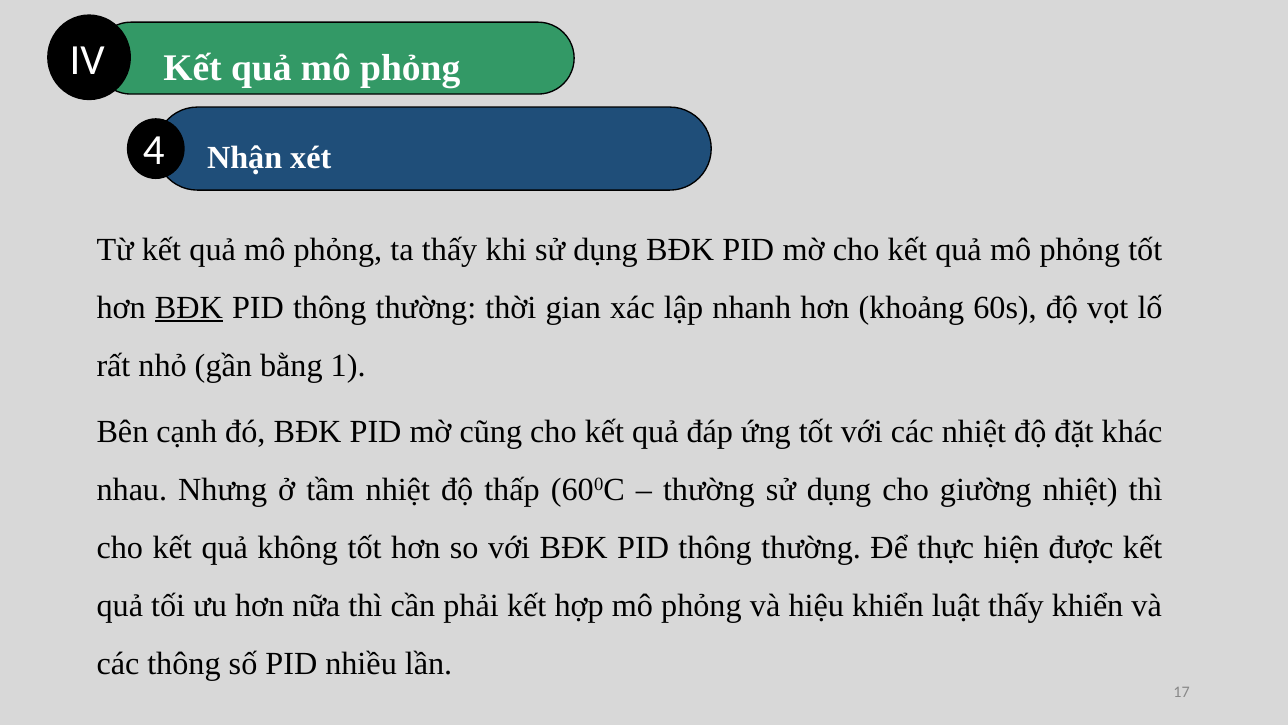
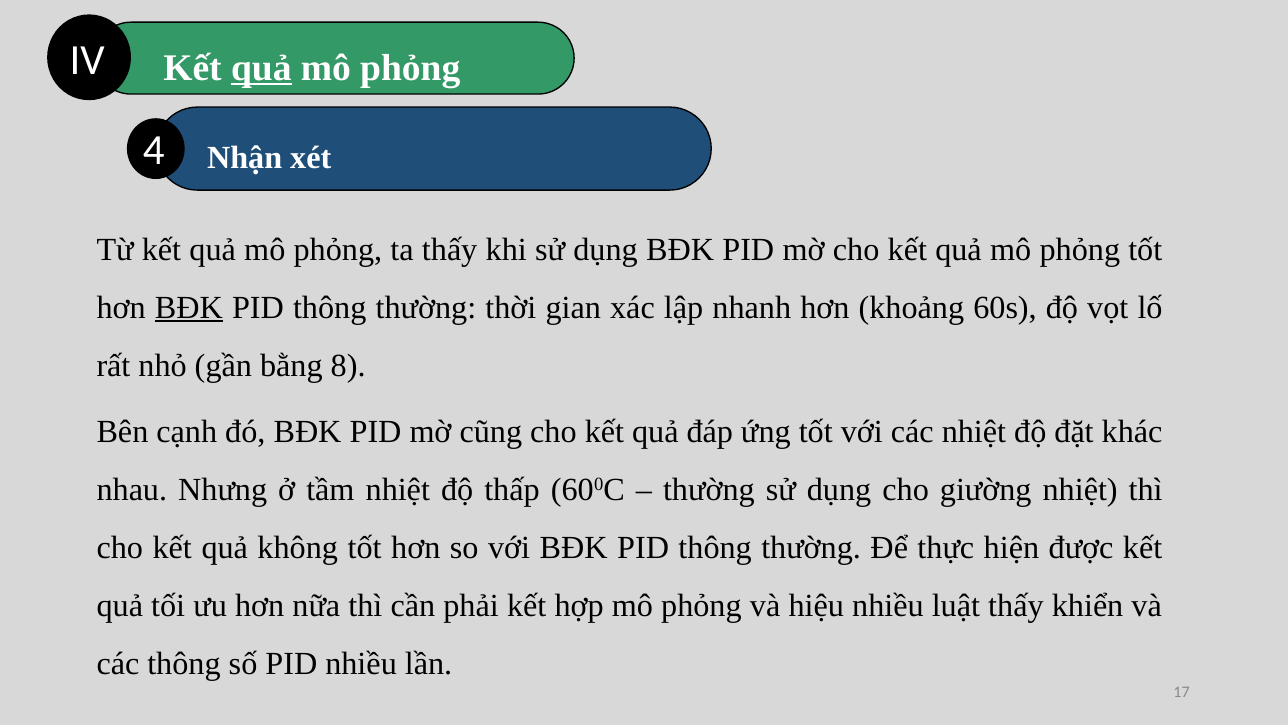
quả at (261, 68) underline: none -> present
1: 1 -> 8
hiệu khiển: khiển -> nhiều
